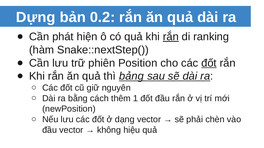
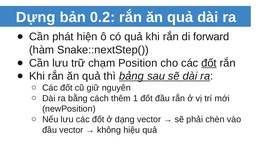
rắn at (171, 37) underline: present -> none
ranking: ranking -> forward
phiên: phiên -> chạm
